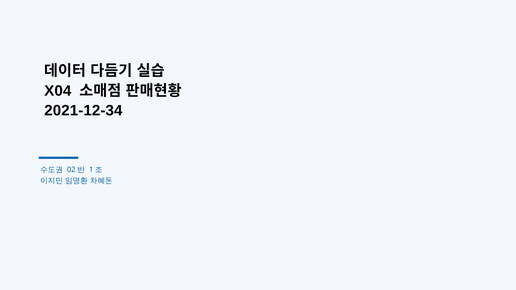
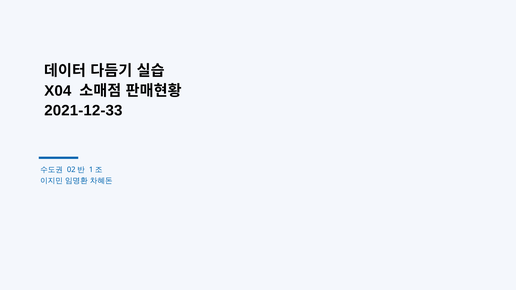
2021-12-34: 2021-12-34 -> 2021-12-33
